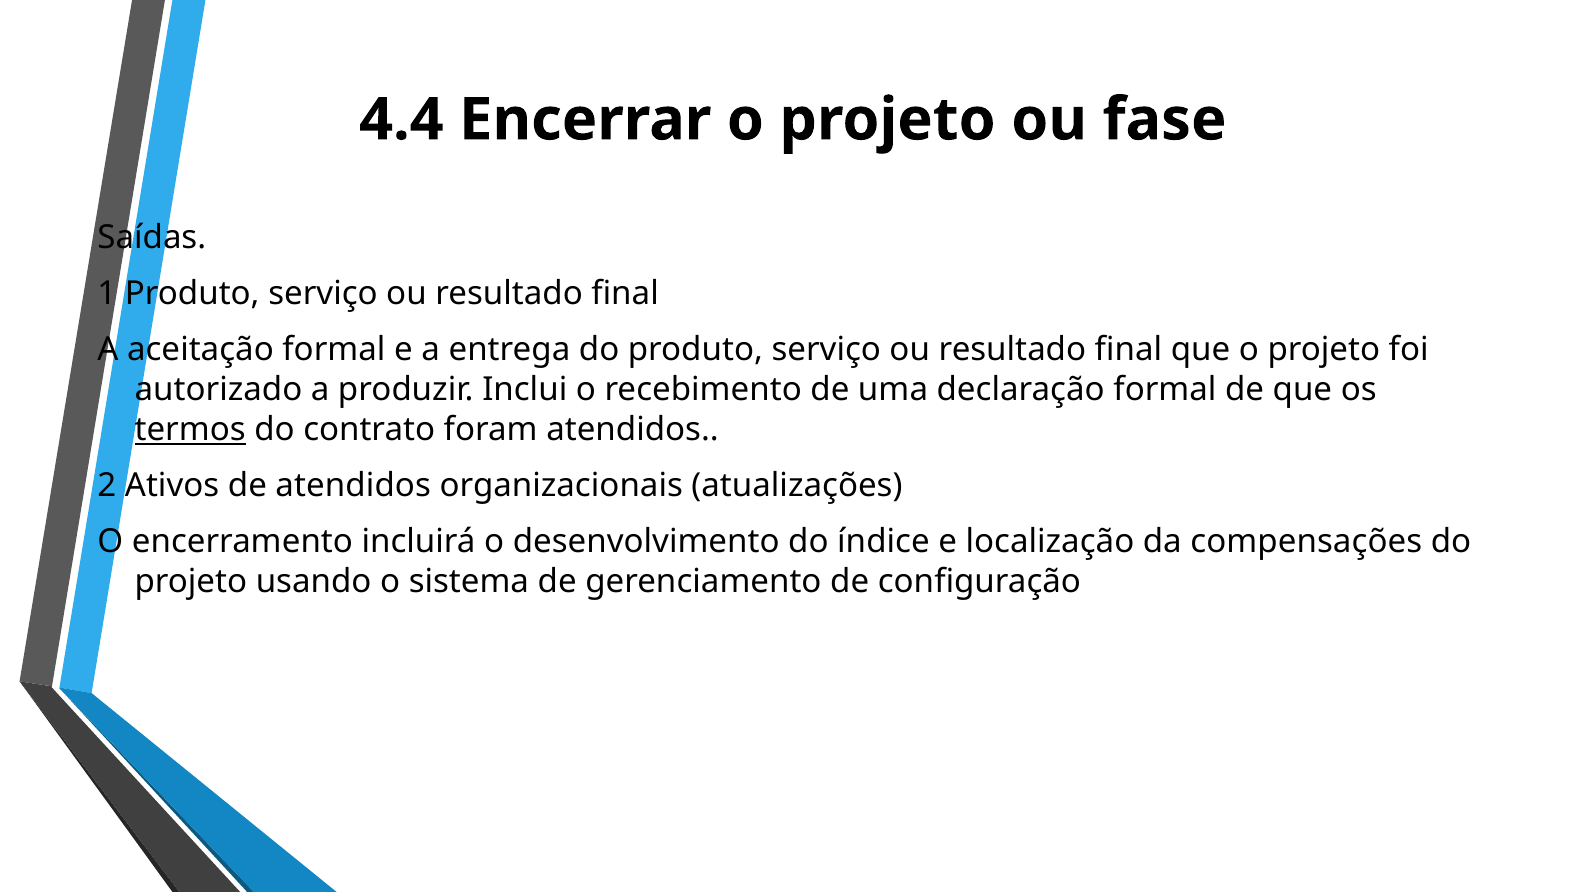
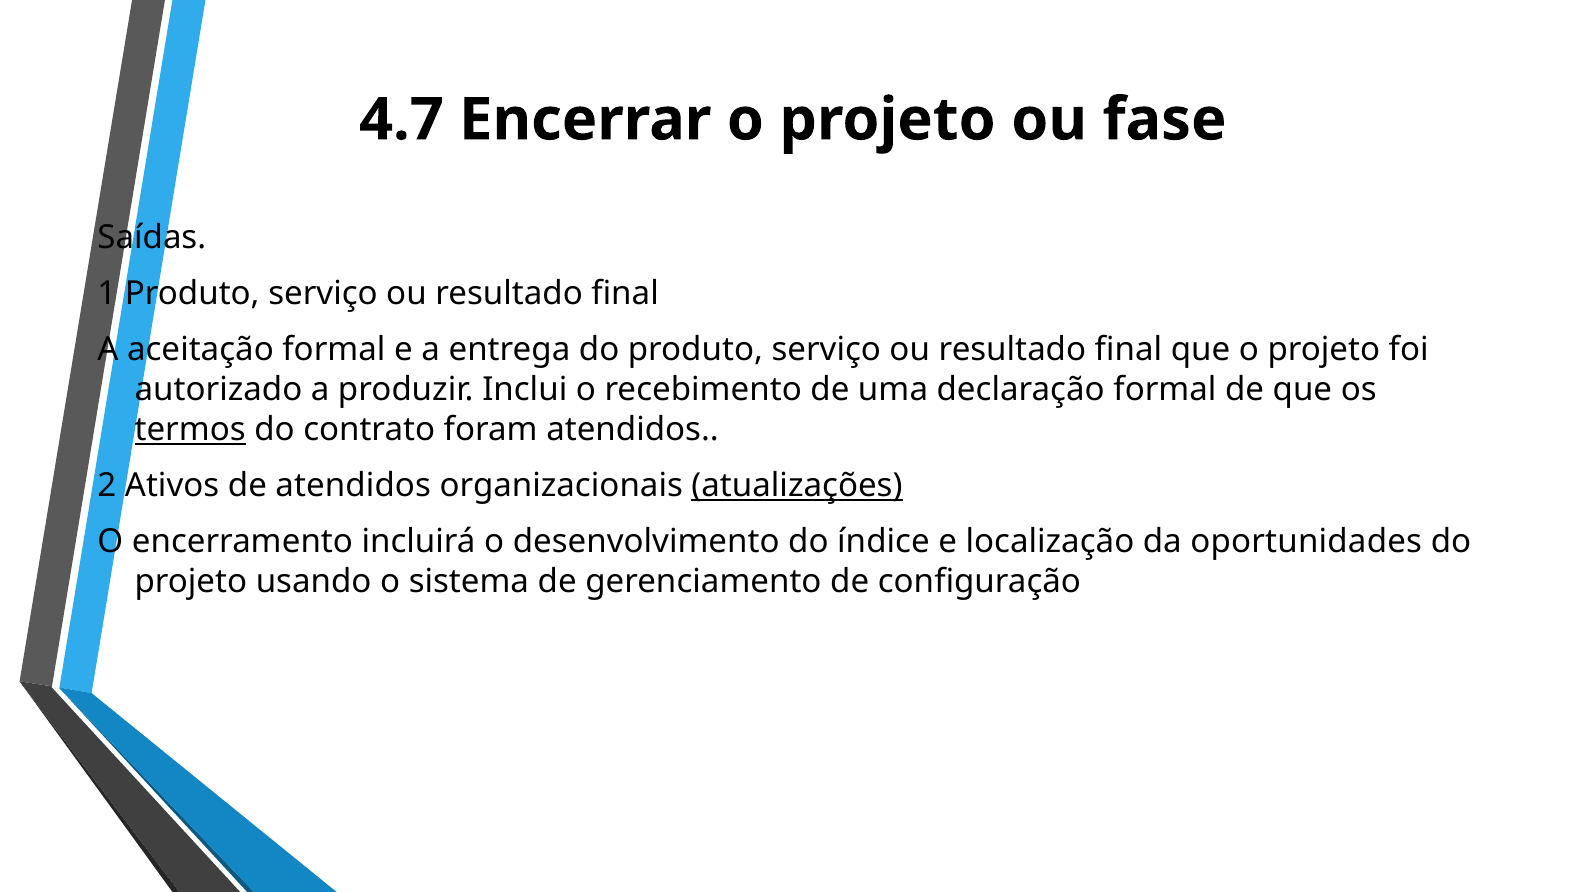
4.4: 4.4 -> 4.7
atualizações underline: none -> present
compensações: compensações -> oportunidades
